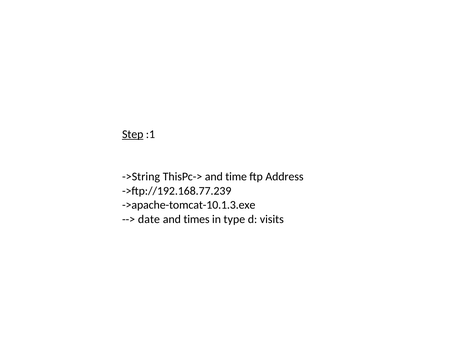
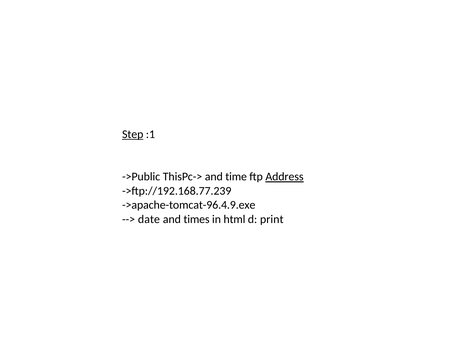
->String: ->String -> ->Public
Address underline: none -> present
->apache-tomcat-10.1.3.exe: ->apache-tomcat-10.1.3.exe -> ->apache-tomcat-96.4.9.exe
type: type -> html
visits: visits -> print
